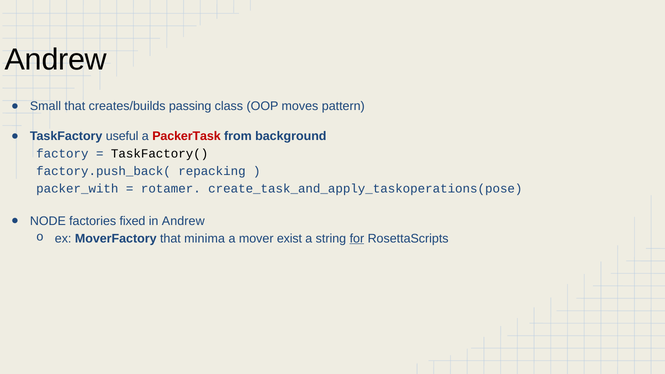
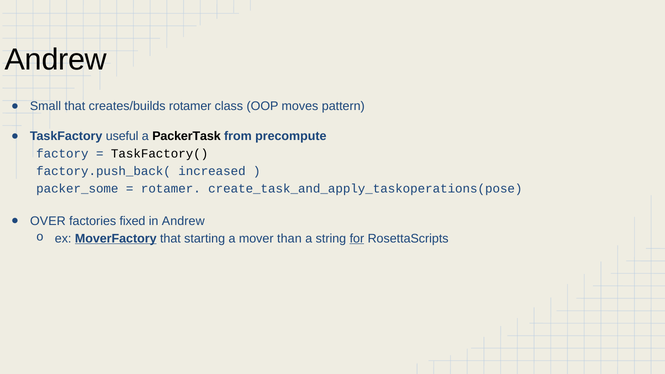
creates/builds passing: passing -> rotamer
PackerTask colour: red -> black
background: background -> precompute
repacking: repacking -> increased
packer_with: packer_with -> packer_some
NODE: NODE -> OVER
MoverFactory underline: none -> present
minima: minima -> starting
exist: exist -> than
